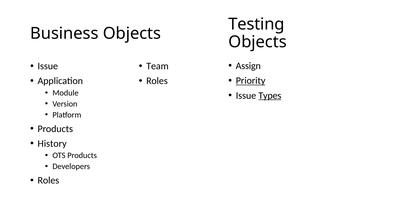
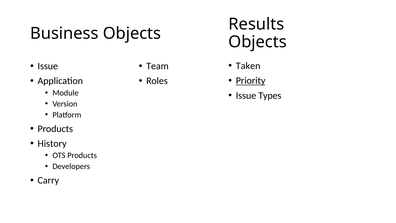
Testing: Testing -> Results
Assign: Assign -> Taken
Types underline: present -> none
Roles at (48, 180): Roles -> Carry
